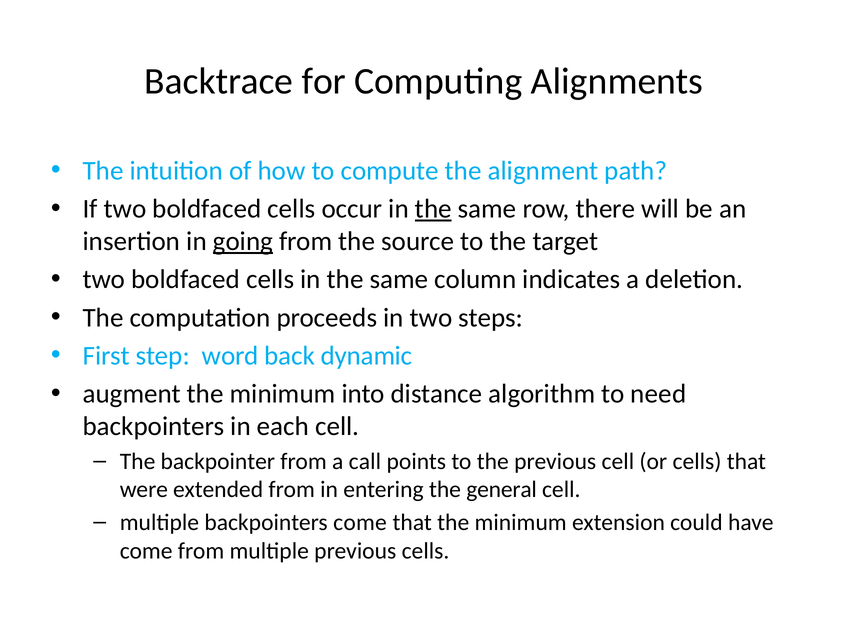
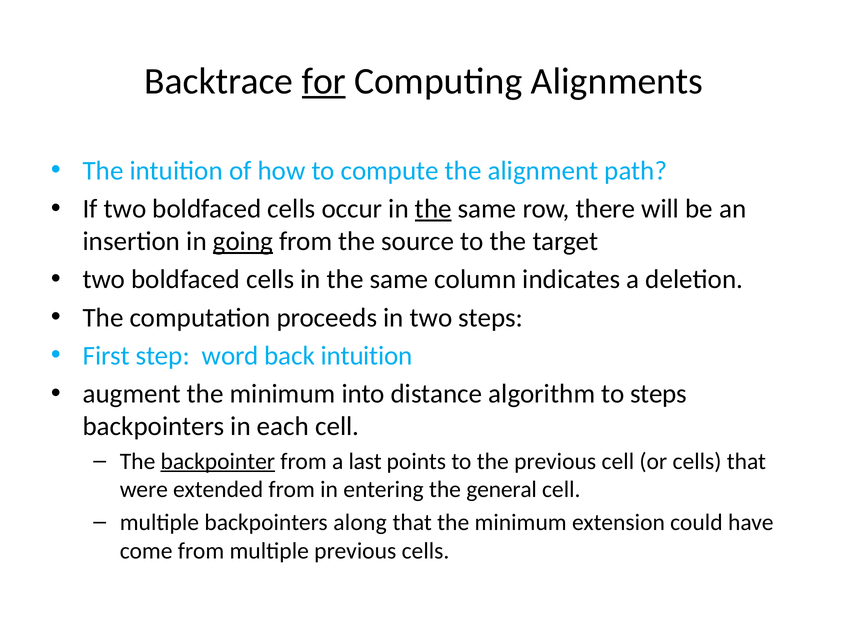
for underline: none -> present
back dynamic: dynamic -> intuition
to need: need -> steps
backpointer underline: none -> present
call: call -> last
backpointers come: come -> along
